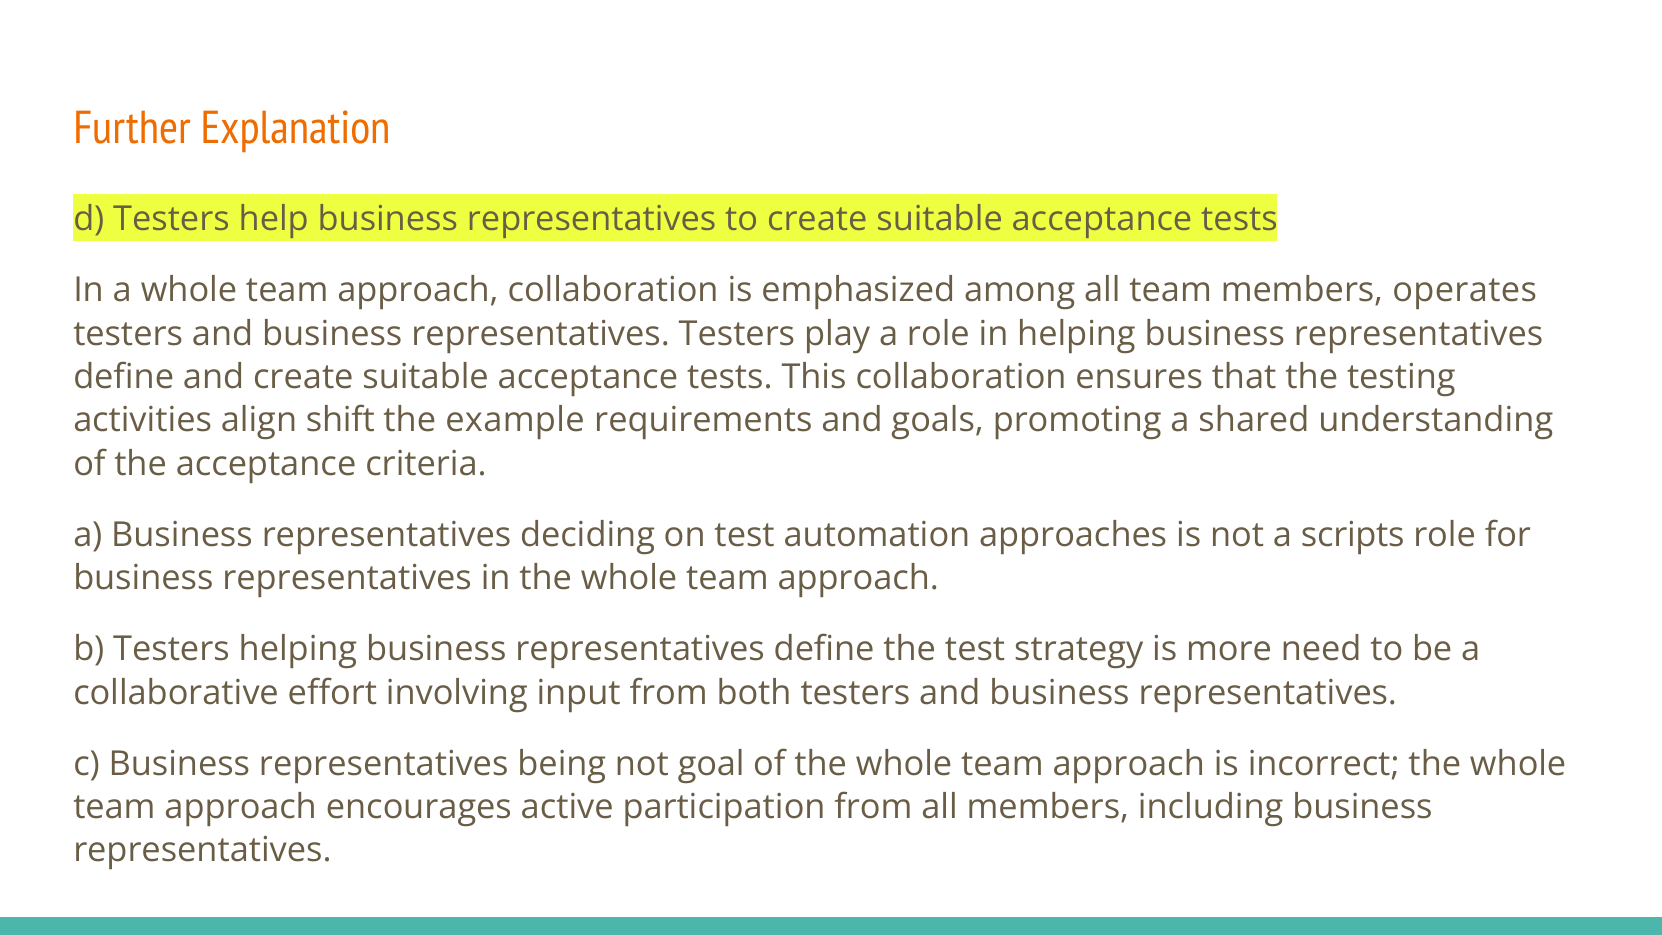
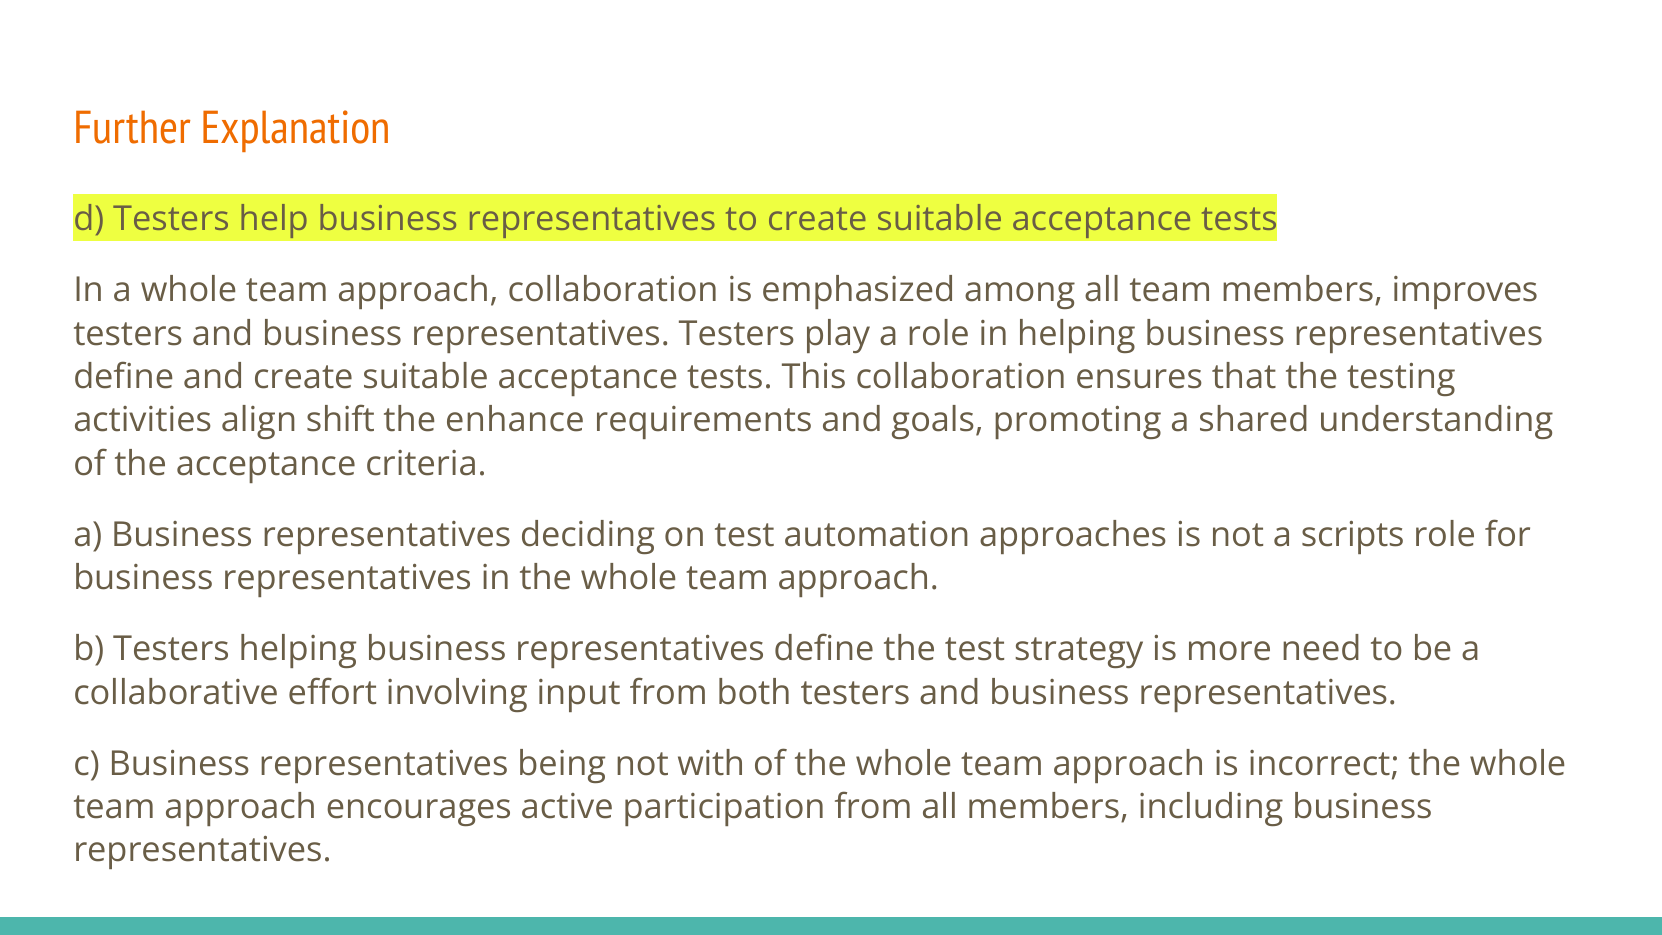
operates: operates -> improves
example: example -> enhance
goal: goal -> with
